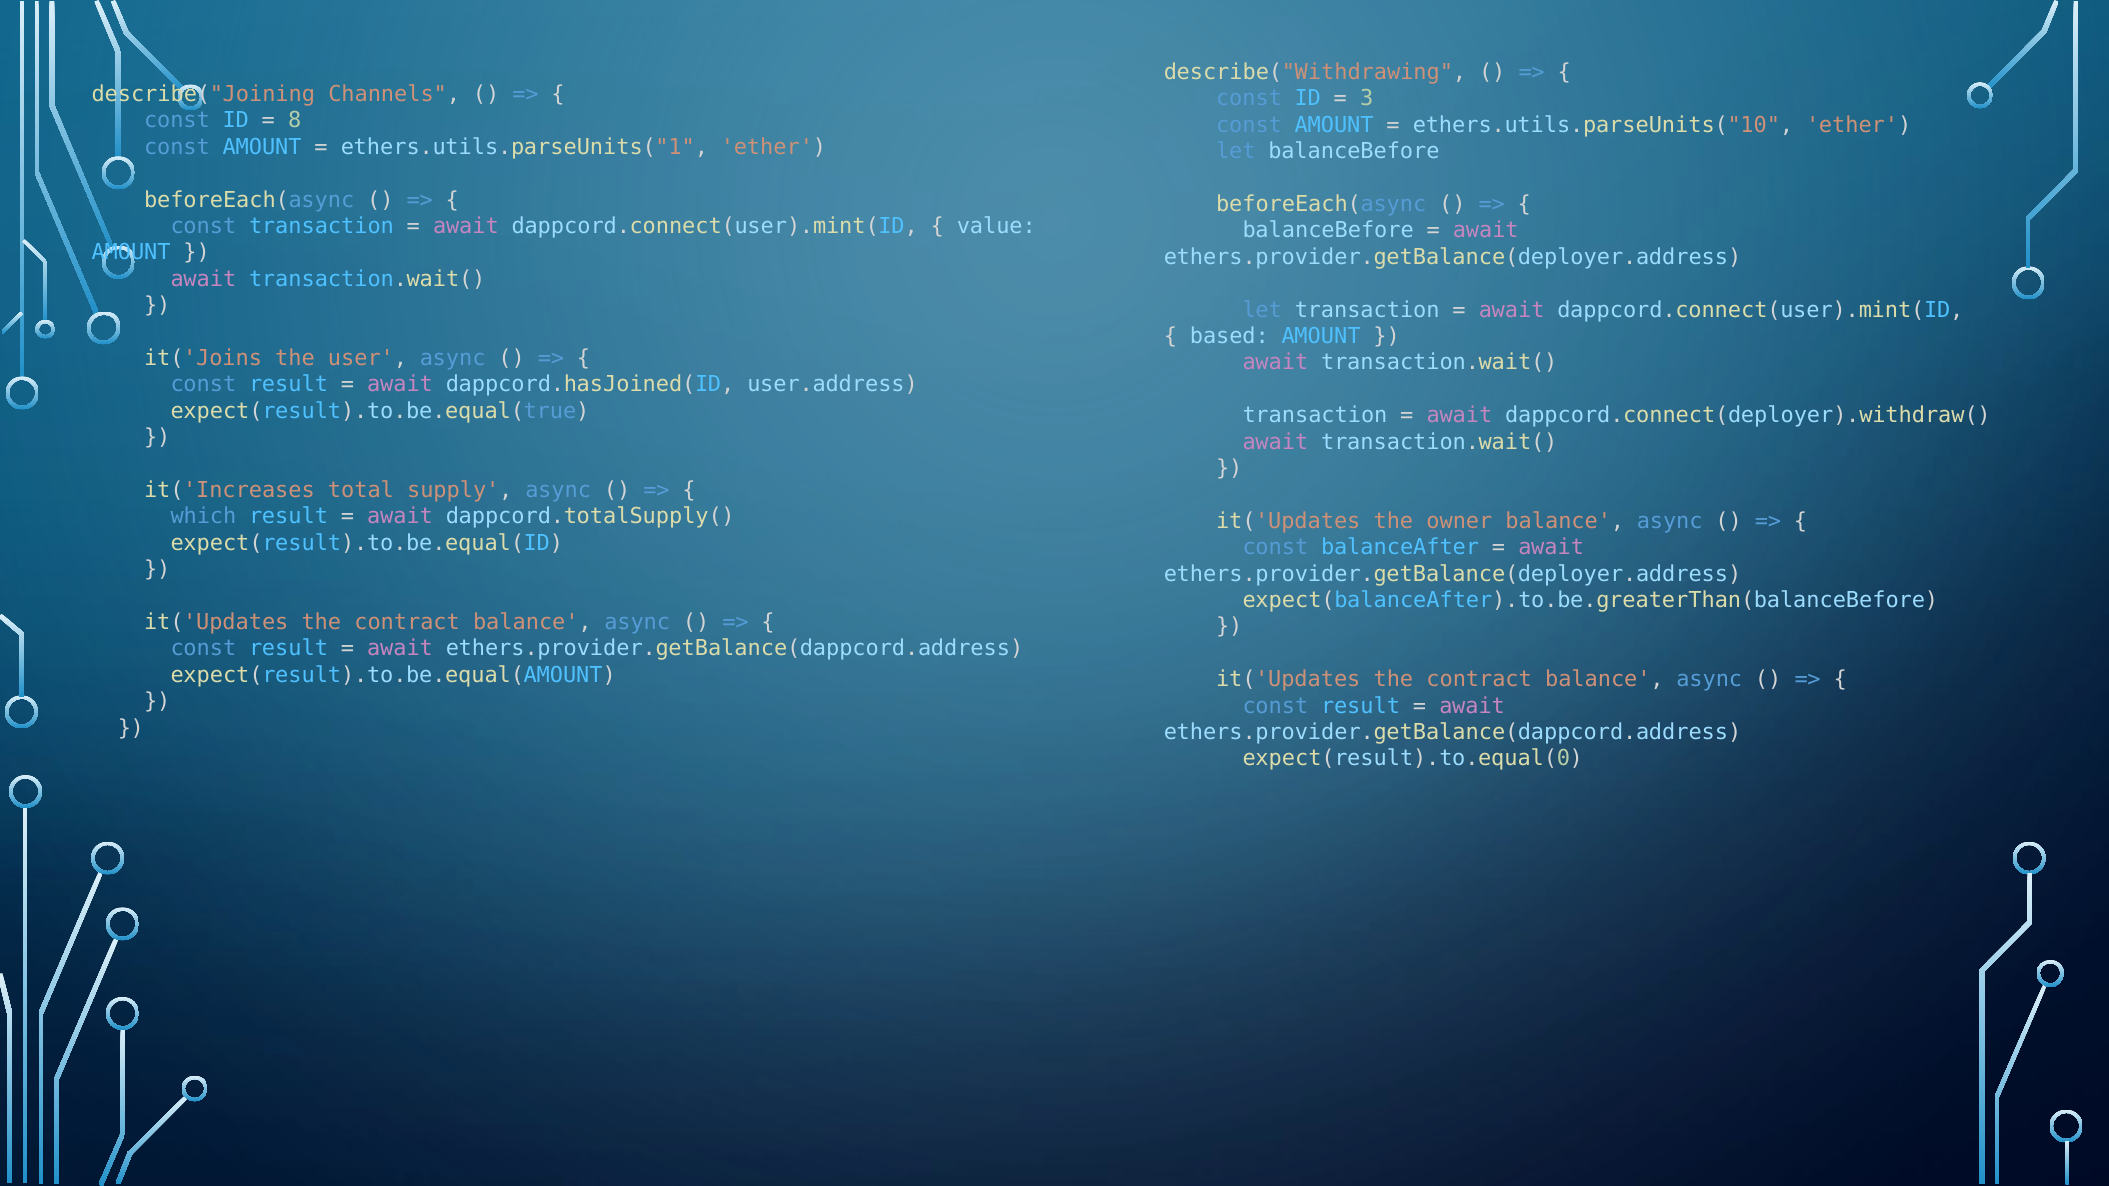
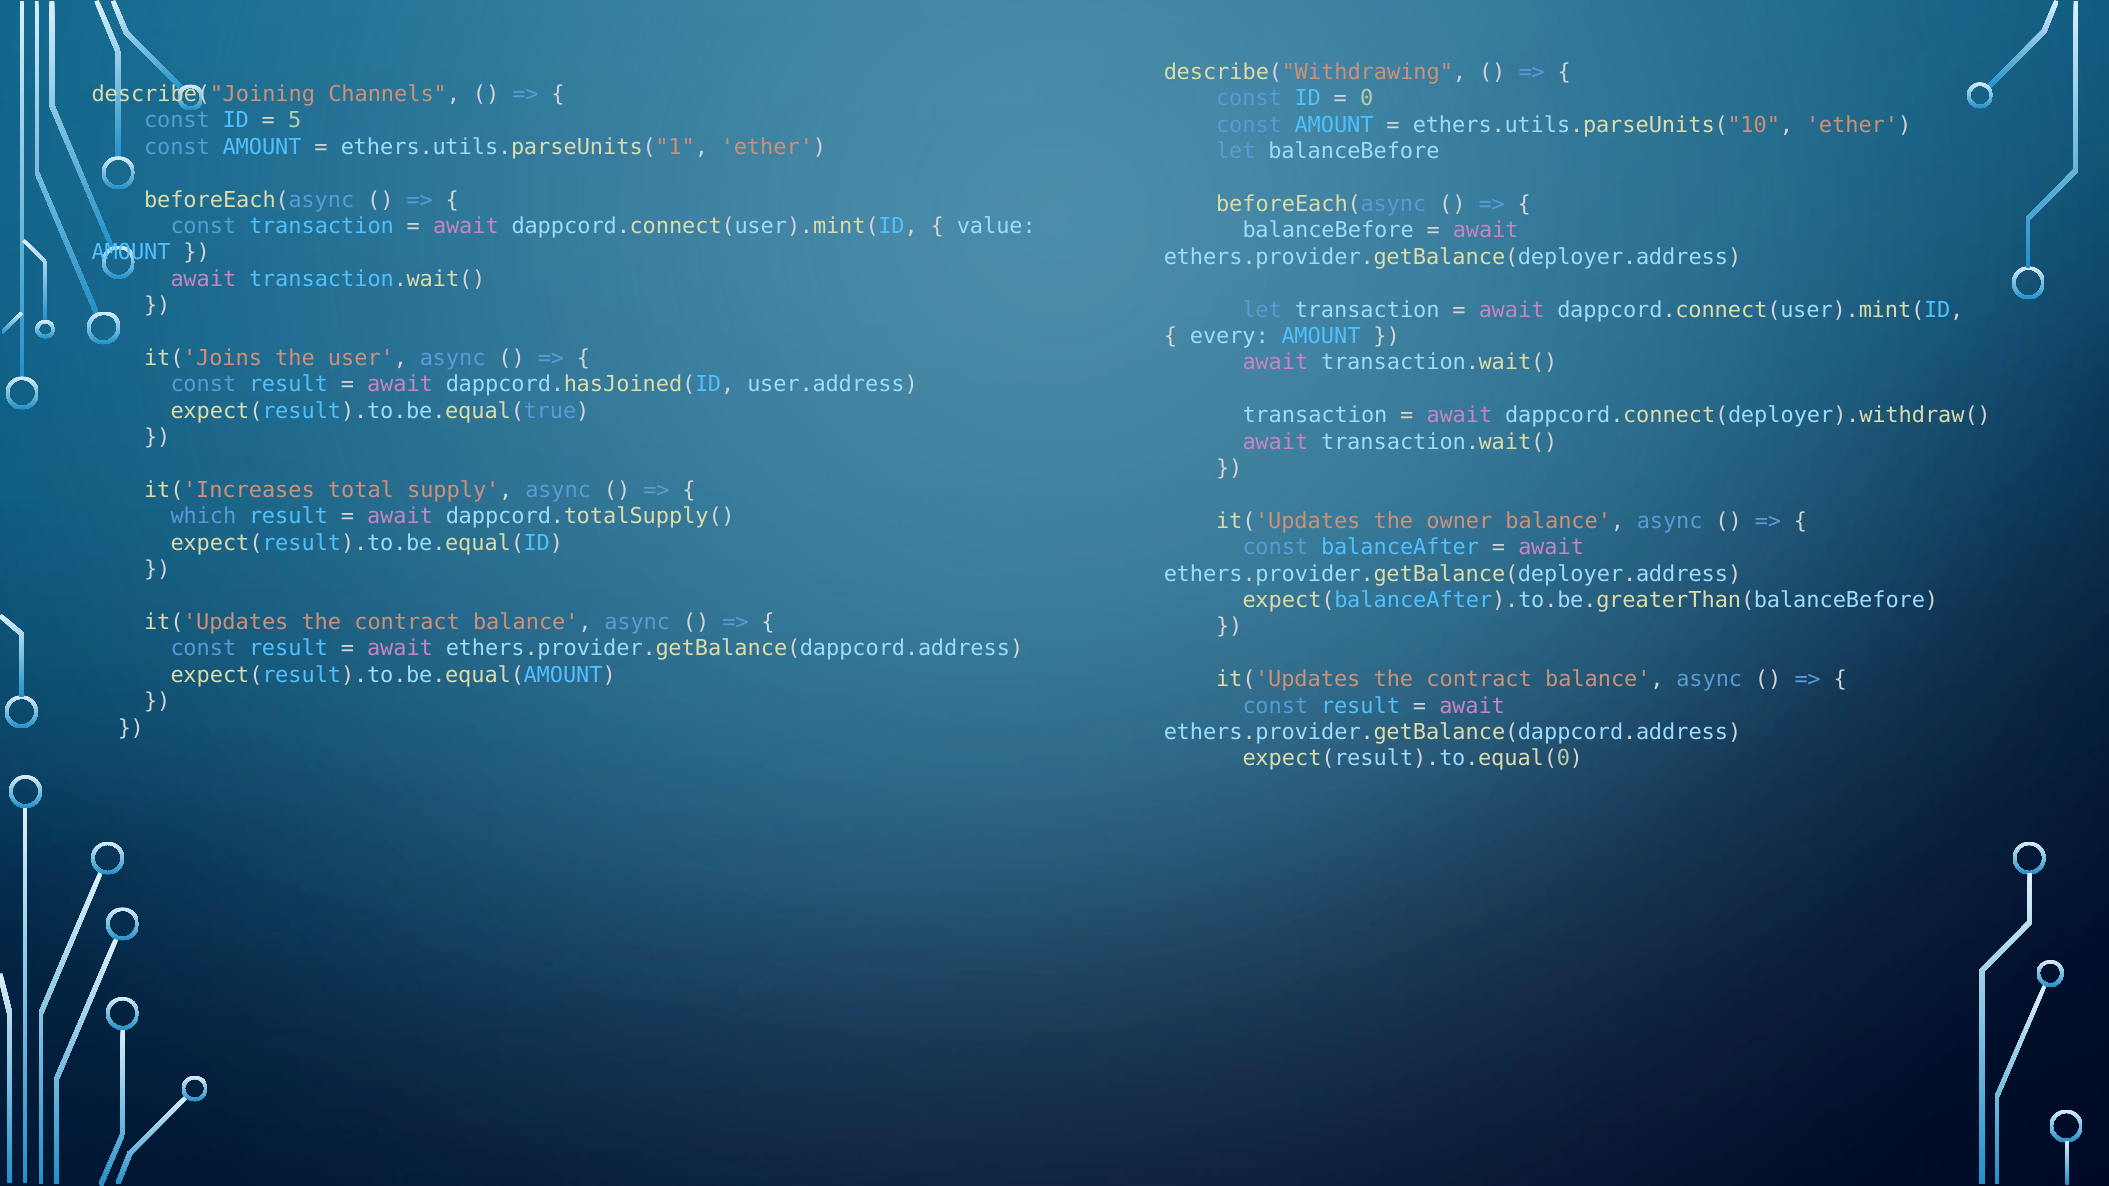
3: 3 -> 0
8: 8 -> 5
based: based -> every
